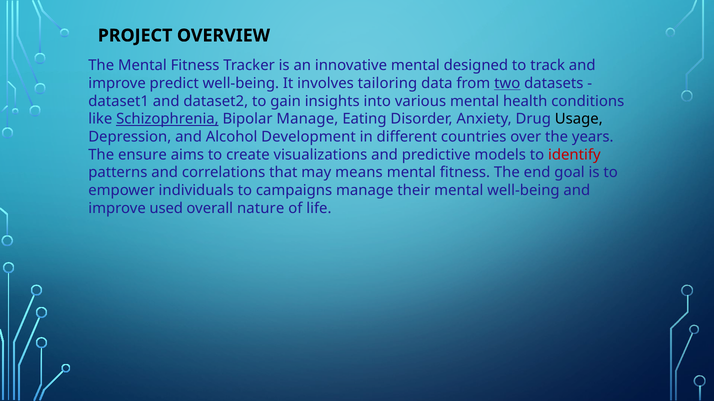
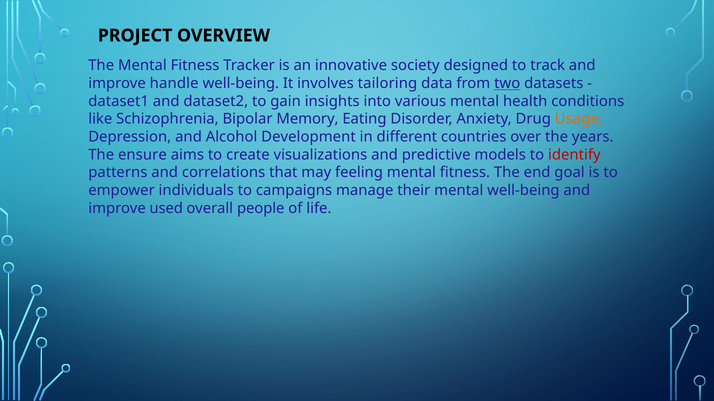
innovative mental: mental -> society
predict: predict -> handle
Schizophrenia underline: present -> none
Bipolar Manage: Manage -> Memory
Usage colour: black -> orange
means: means -> feeling
nature: nature -> people
